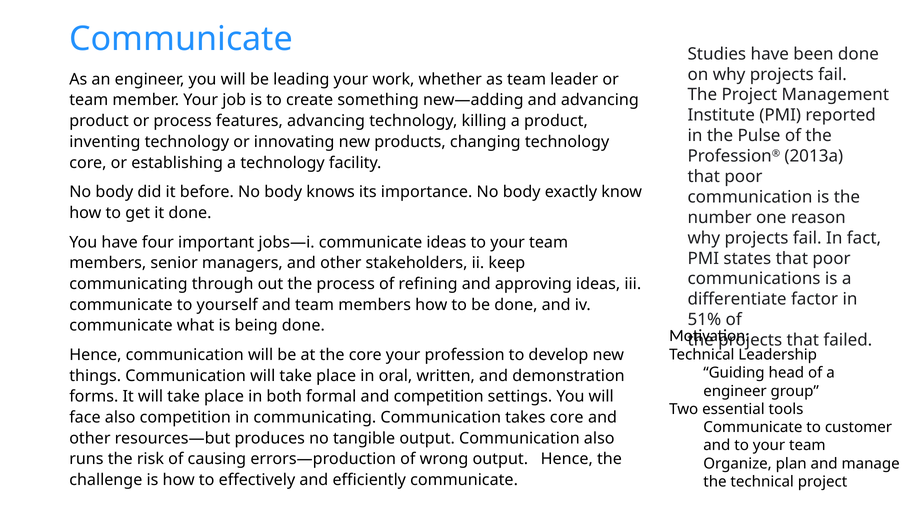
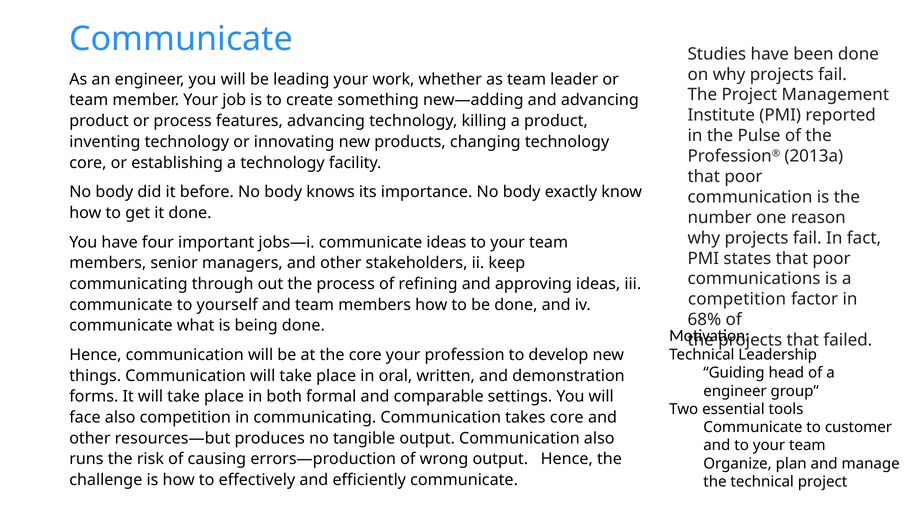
differentiate at (737, 299): differentiate -> competition
51%: 51% -> 68%
and competition: competition -> comparable
